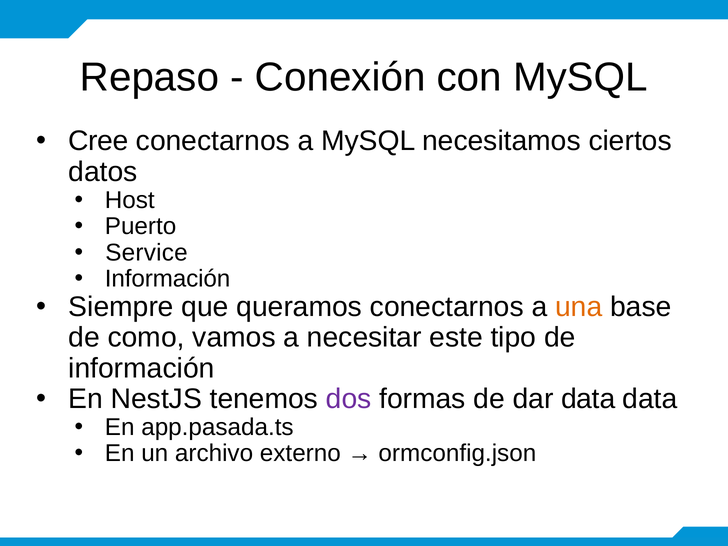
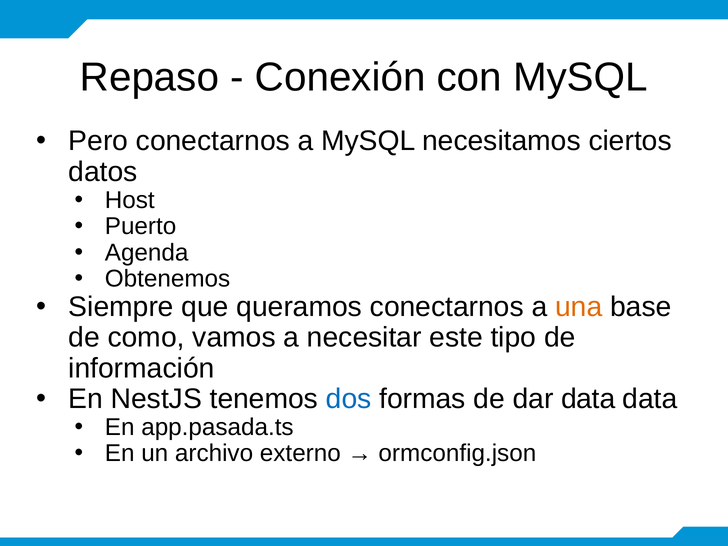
Cree: Cree -> Pero
Service: Service -> Agenda
Información at (168, 279): Información -> Obtenemos
dos colour: purple -> blue
